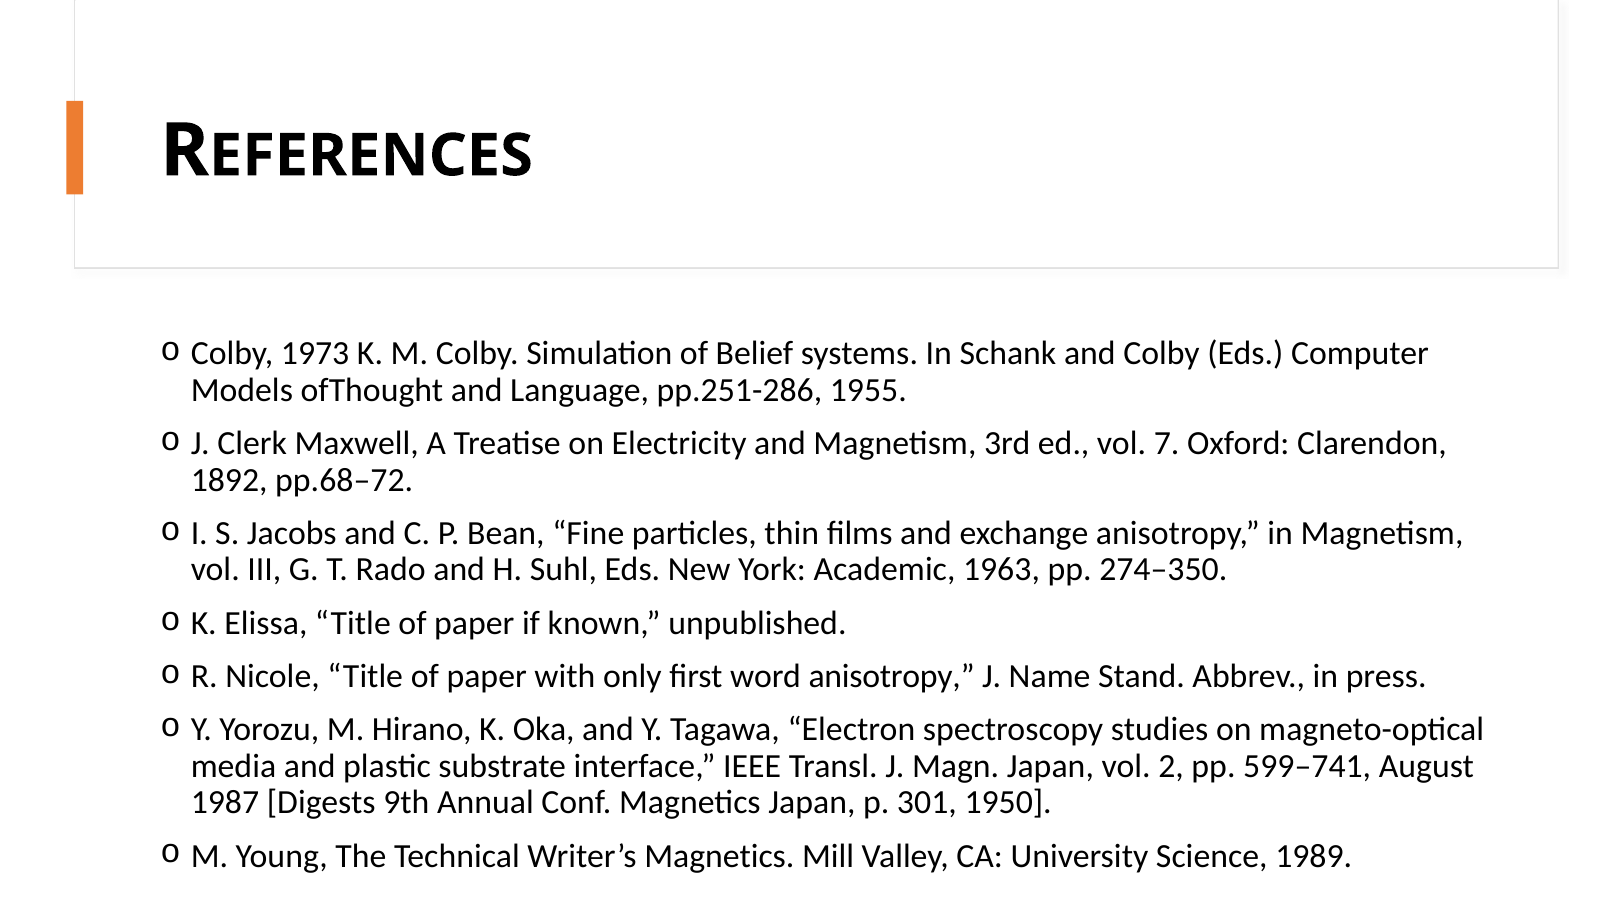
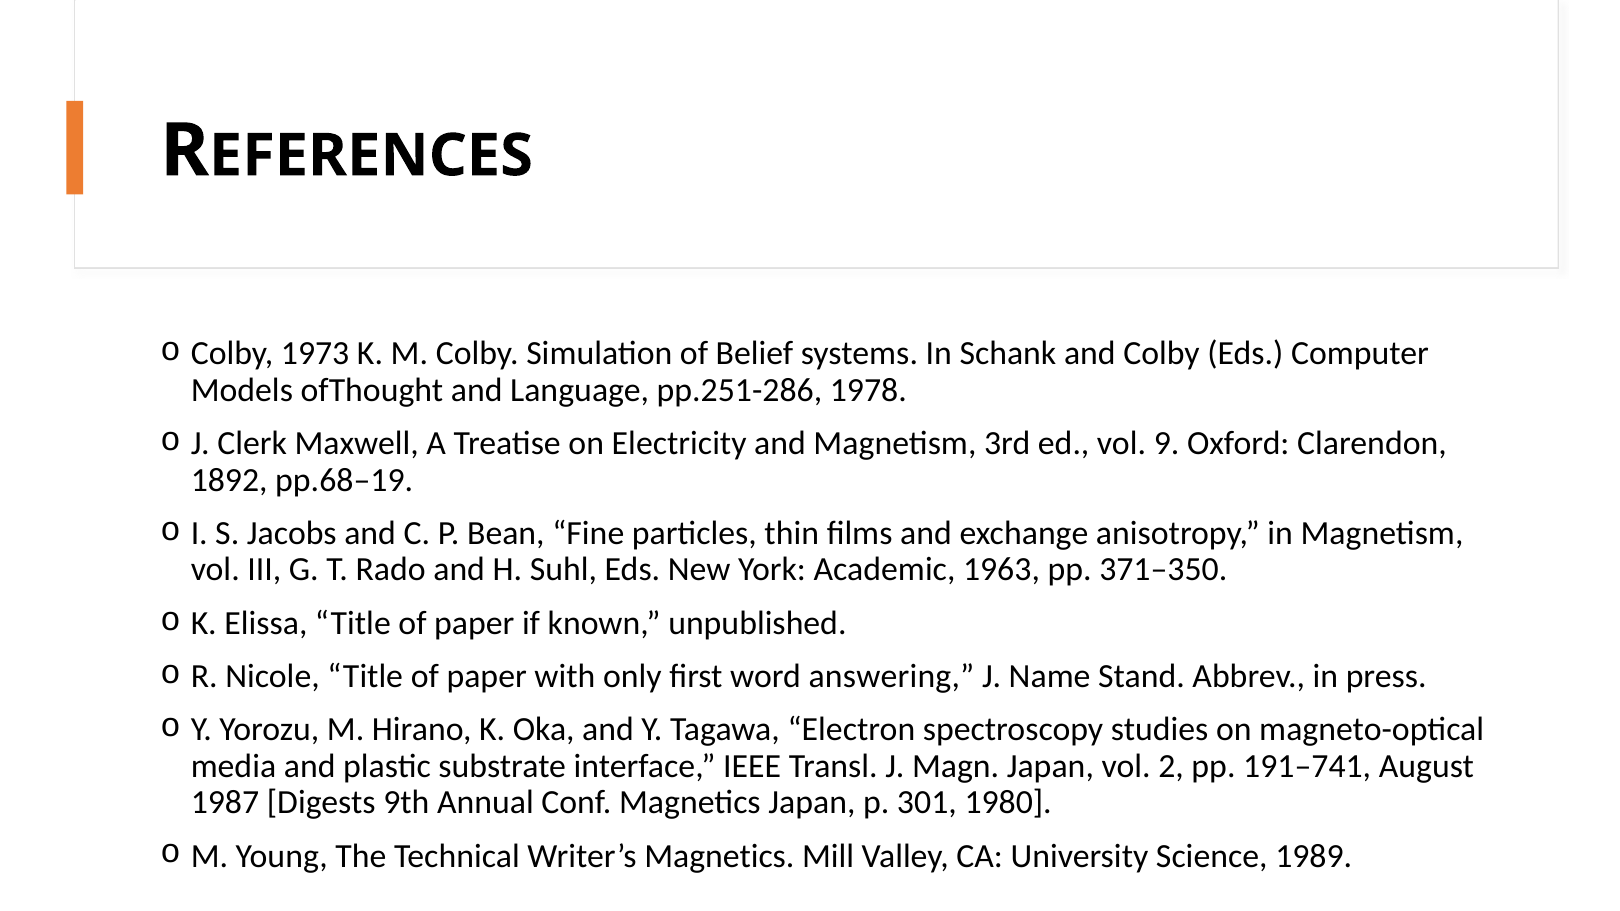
1955: 1955 -> 1978
7: 7 -> 9
pp.68–72: pp.68–72 -> pp.68–19
274–350: 274–350 -> 371–350
word anisotropy: anisotropy -> answering
599–741: 599–741 -> 191–741
1950: 1950 -> 1980
